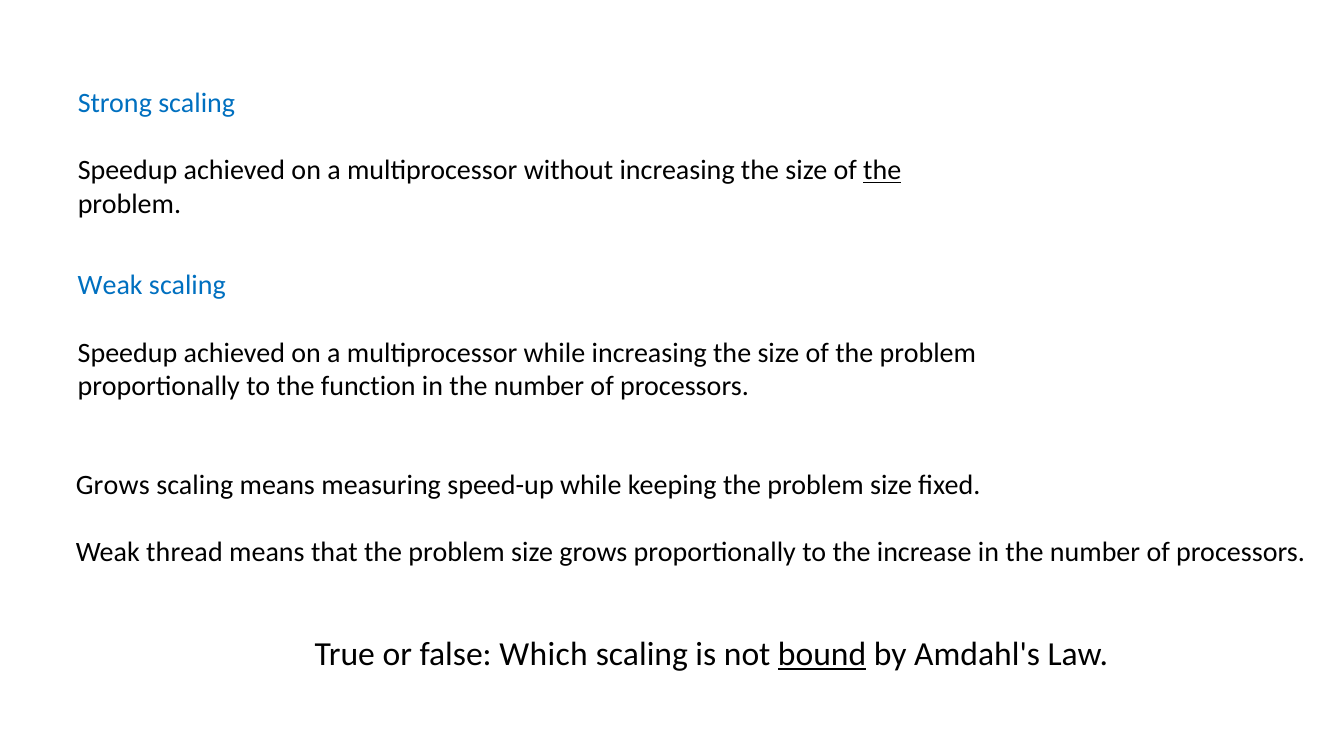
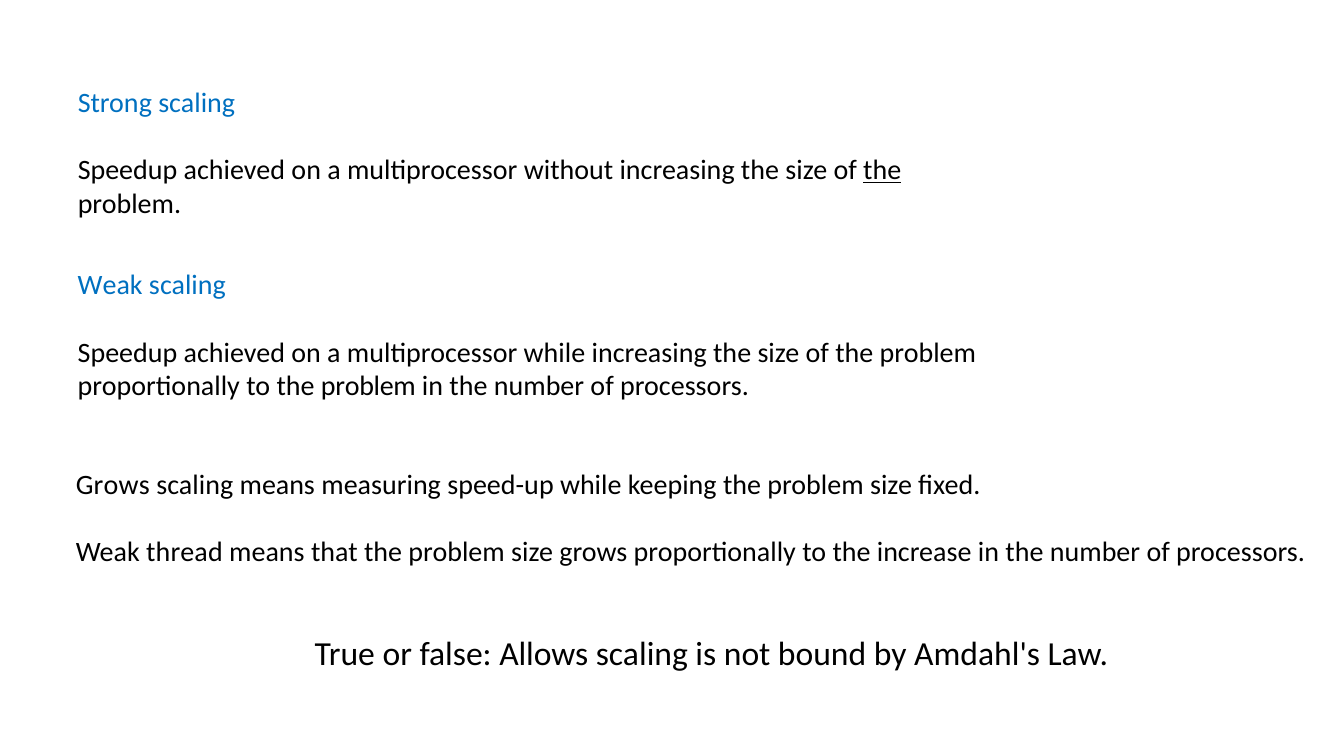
to the function: function -> problem
Which: Which -> Allows
bound underline: present -> none
